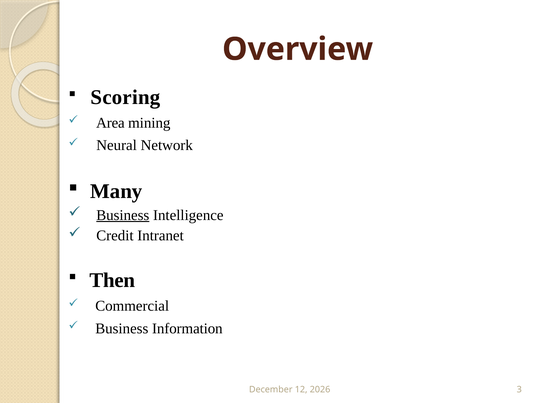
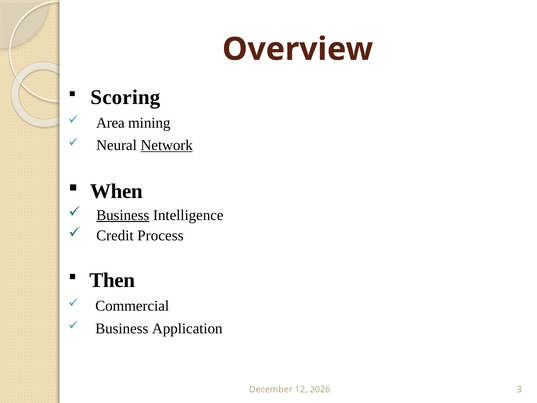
Network underline: none -> present
Many: Many -> When
Intranet: Intranet -> Process
Information: Information -> Application
